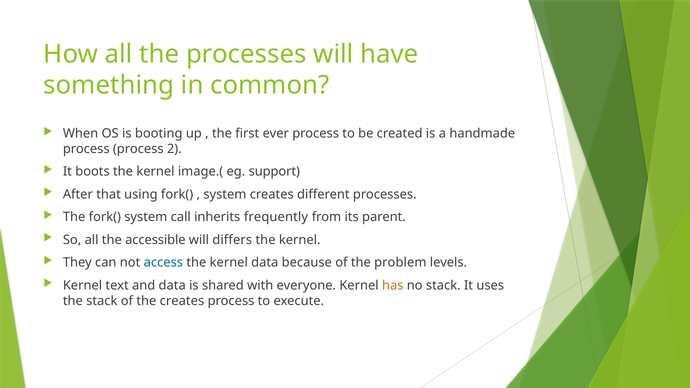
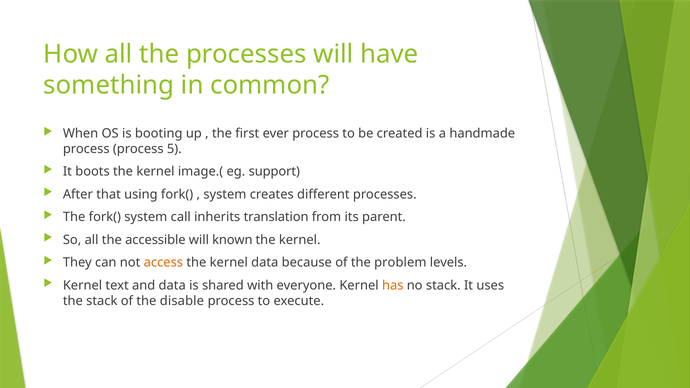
2: 2 -> 5
frequently: frequently -> translation
differs: differs -> known
access colour: blue -> orange
the creates: creates -> disable
